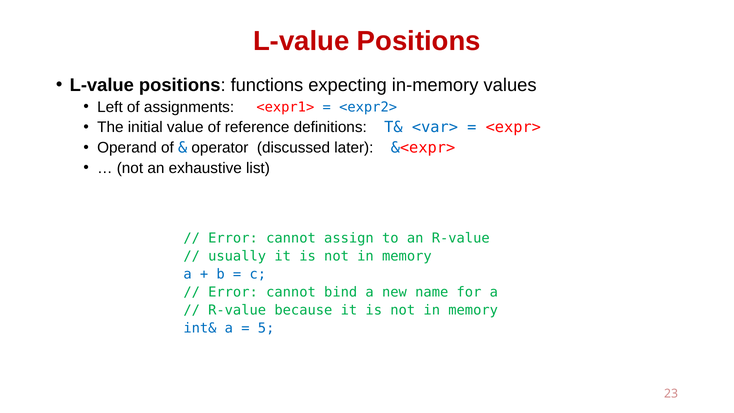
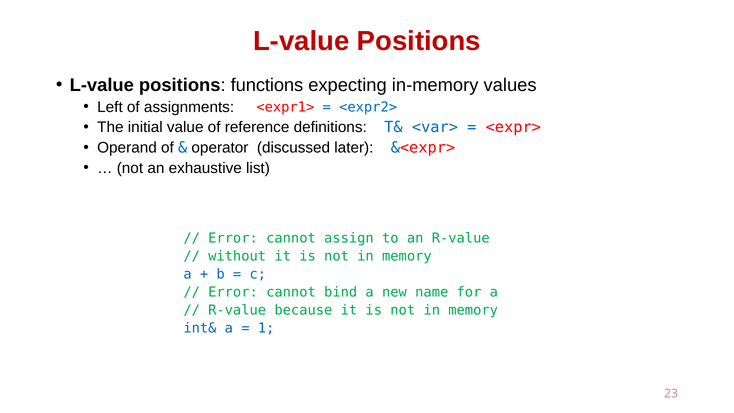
usually: usually -> without
5: 5 -> 1
